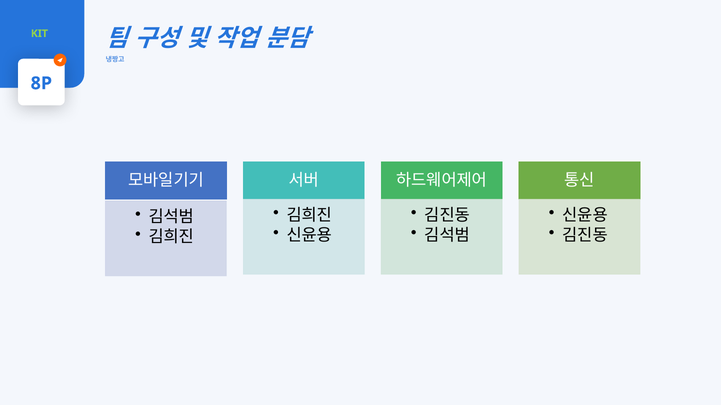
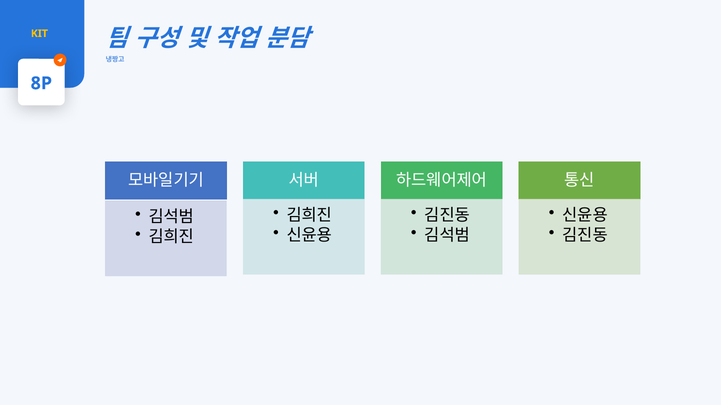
KIT colour: light green -> yellow
